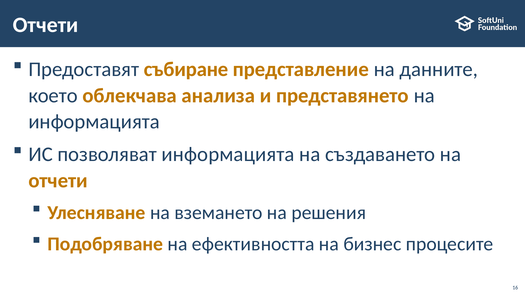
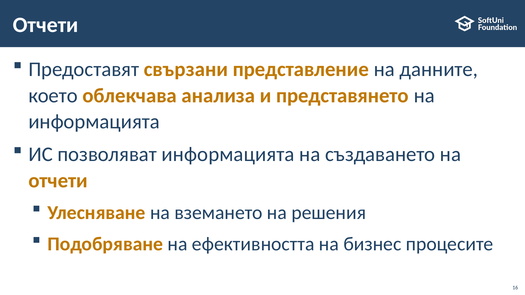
събиране: събиране -> свързани
